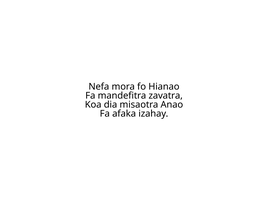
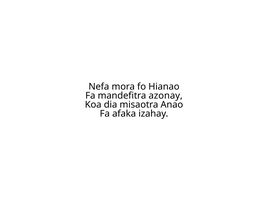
zavatra: zavatra -> azonay
